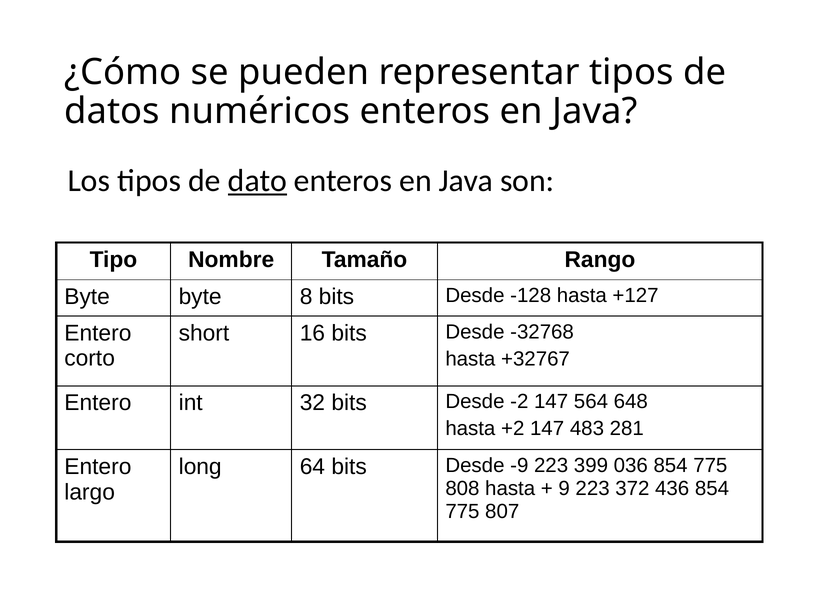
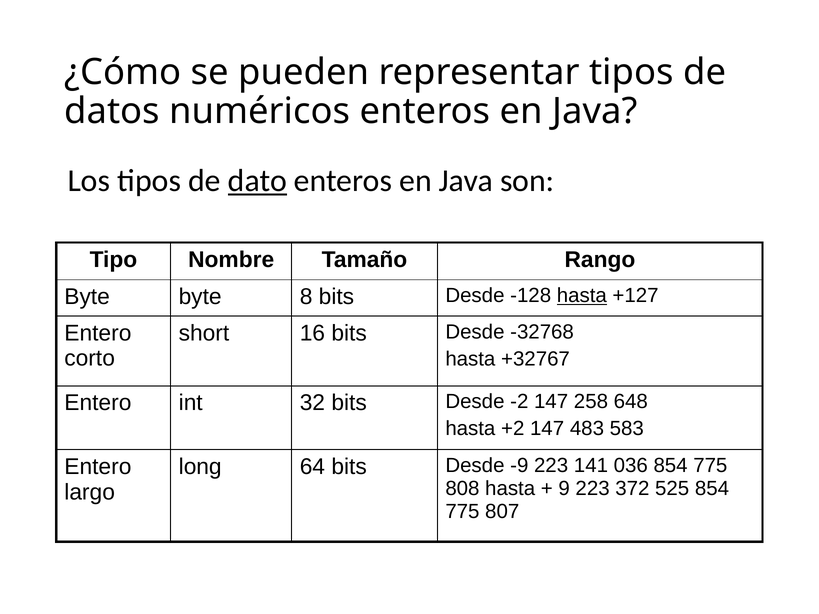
hasta at (582, 296) underline: none -> present
564: 564 -> 258
281: 281 -> 583
399: 399 -> 141
436: 436 -> 525
